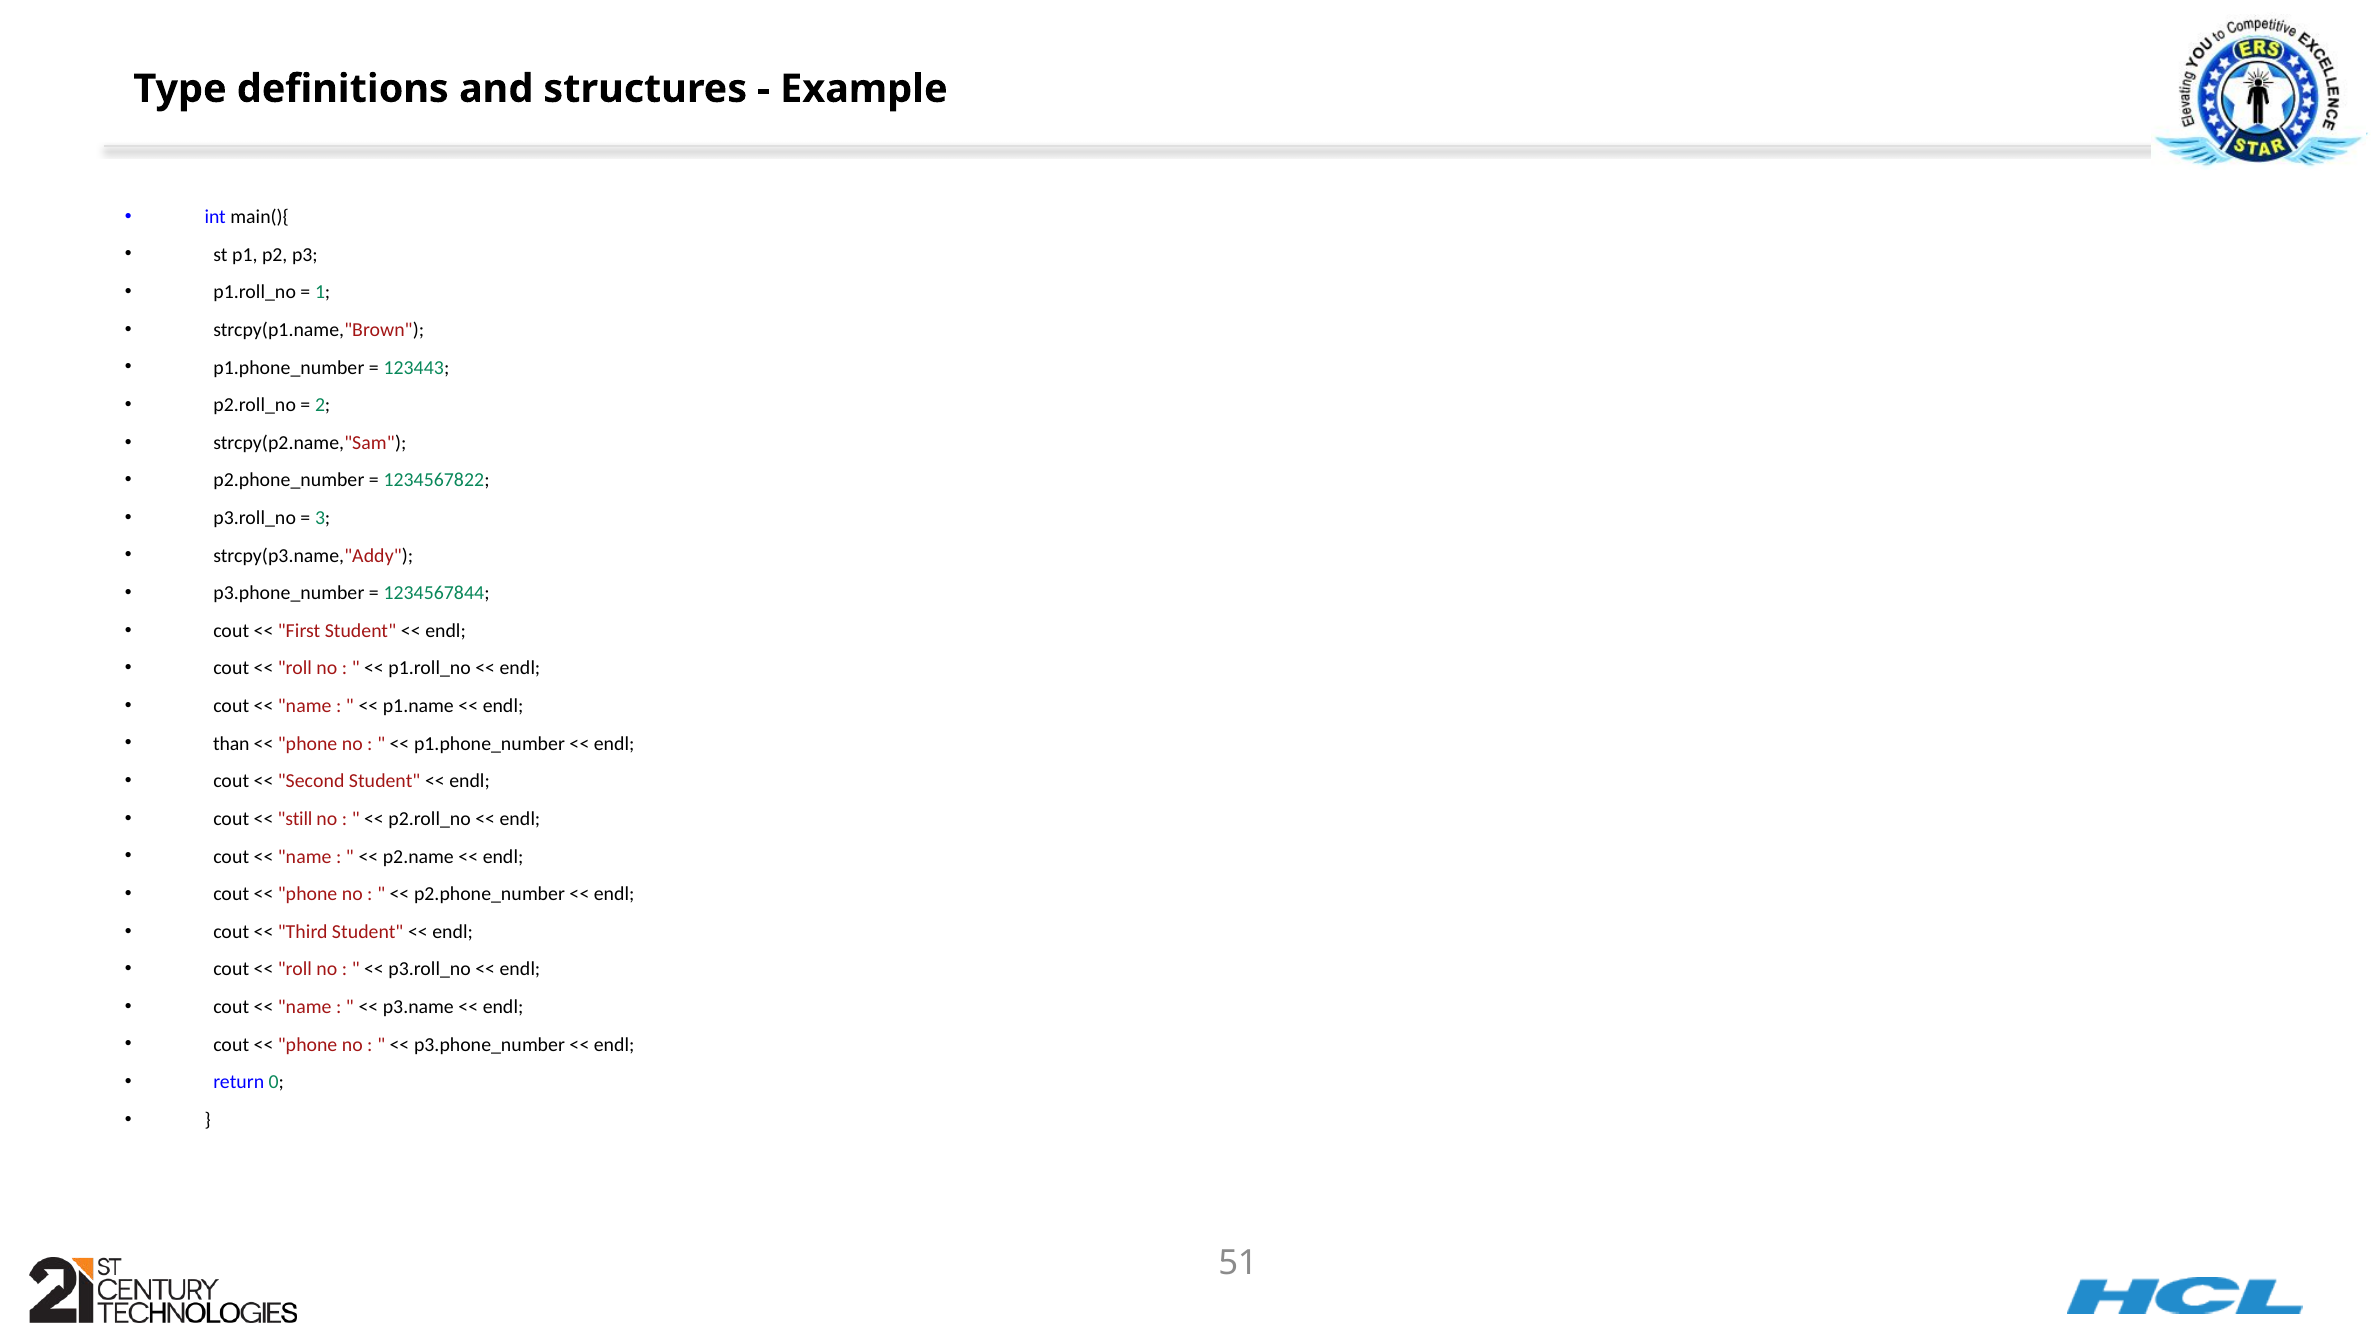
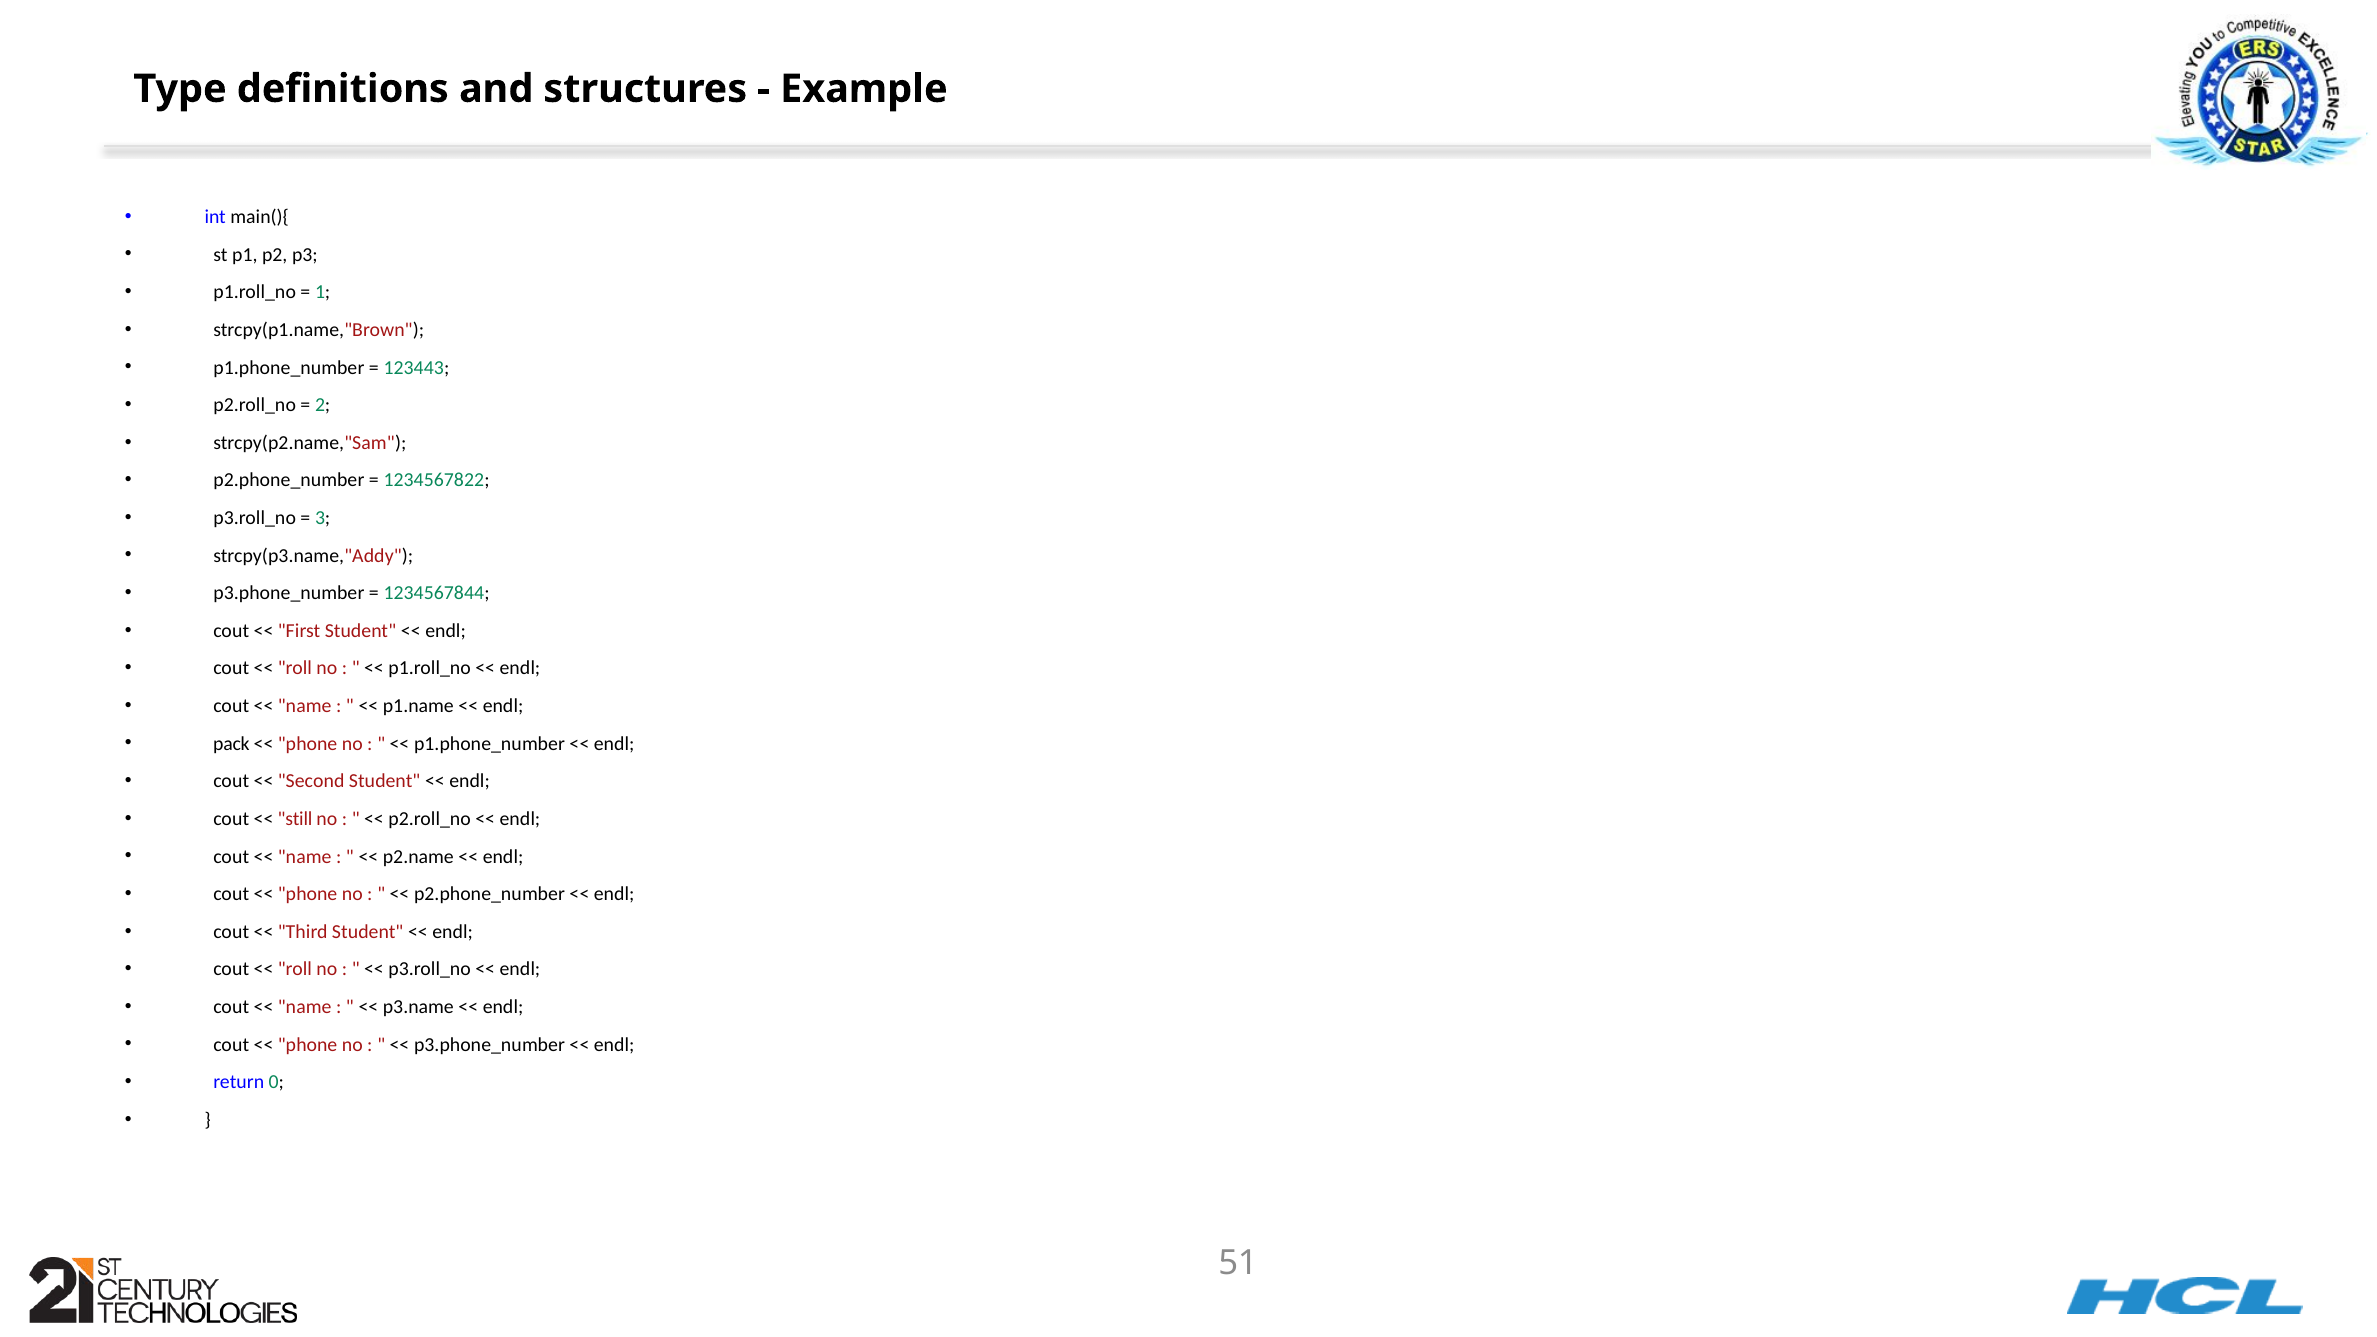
than: than -> pack
